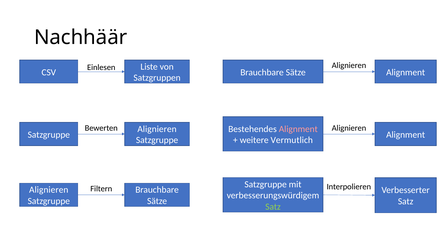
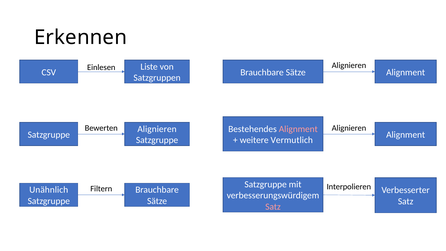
Nachhäär: Nachhäär -> Erkennen
Alignieren at (49, 190): Alignieren -> Unähnlich
Satz at (273, 207) colour: light green -> pink
